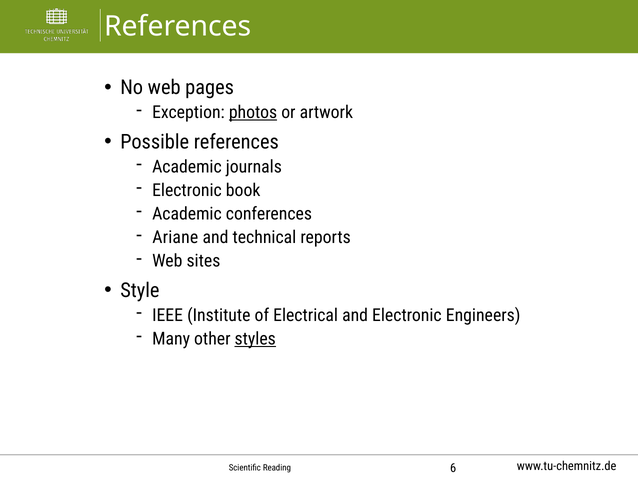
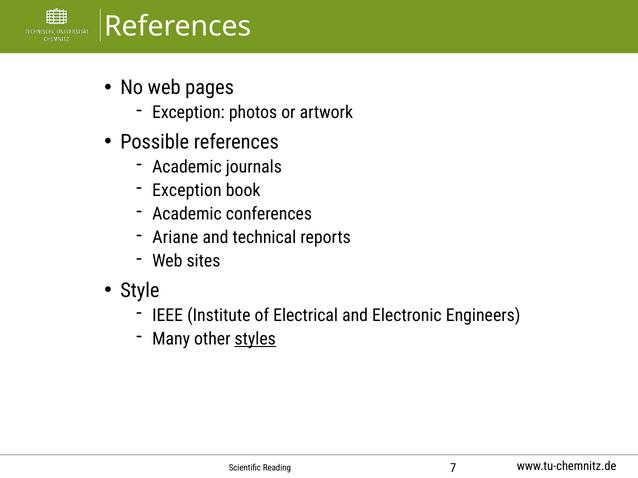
photos underline: present -> none
Electronic at (187, 191): Electronic -> Exception
6: 6 -> 7
